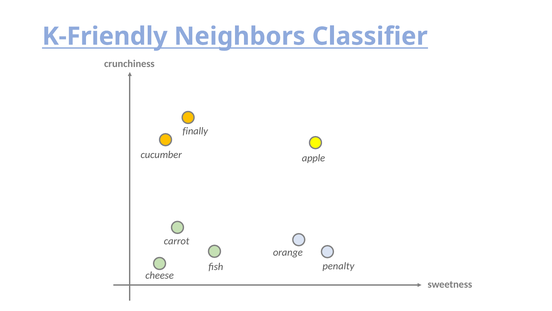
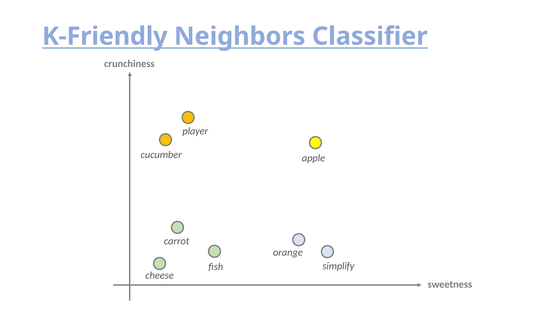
finally: finally -> player
penalty: penalty -> simplify
